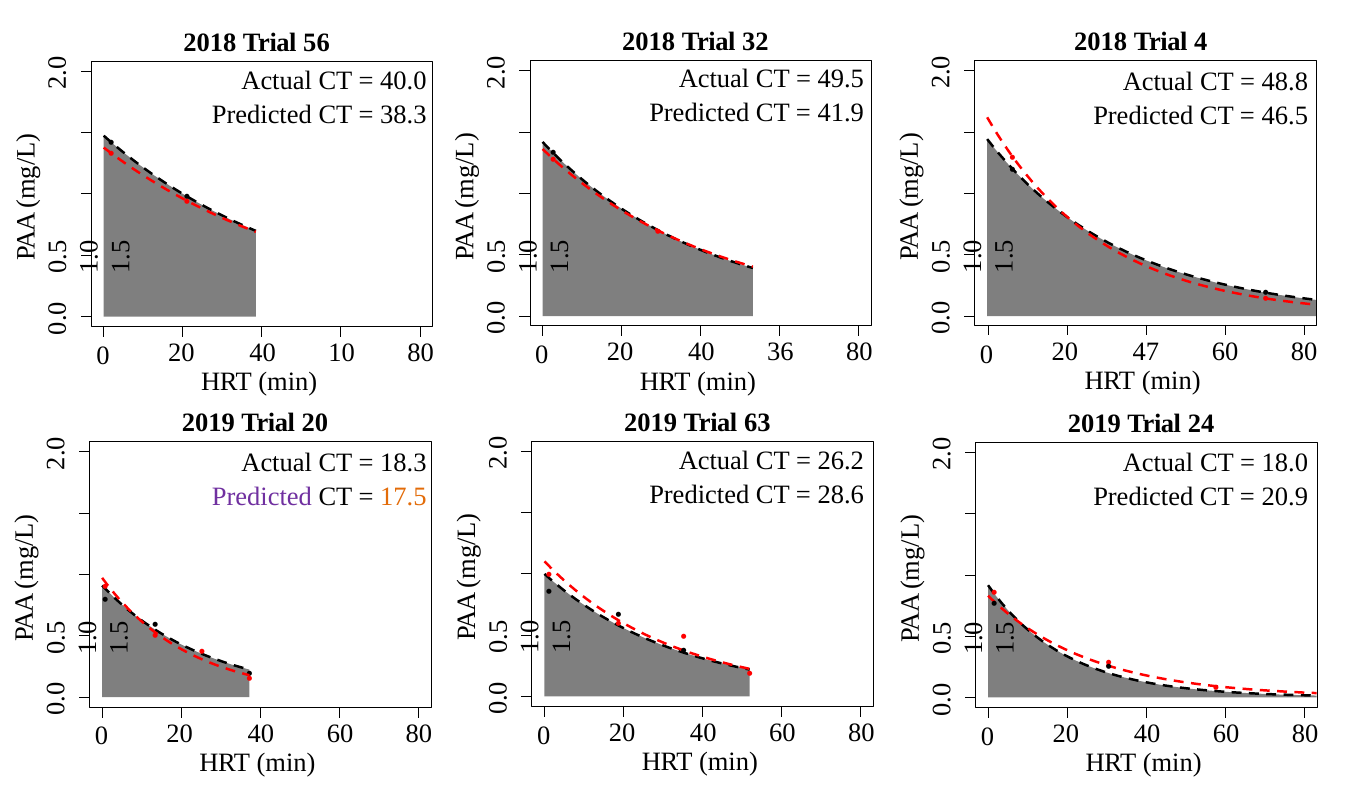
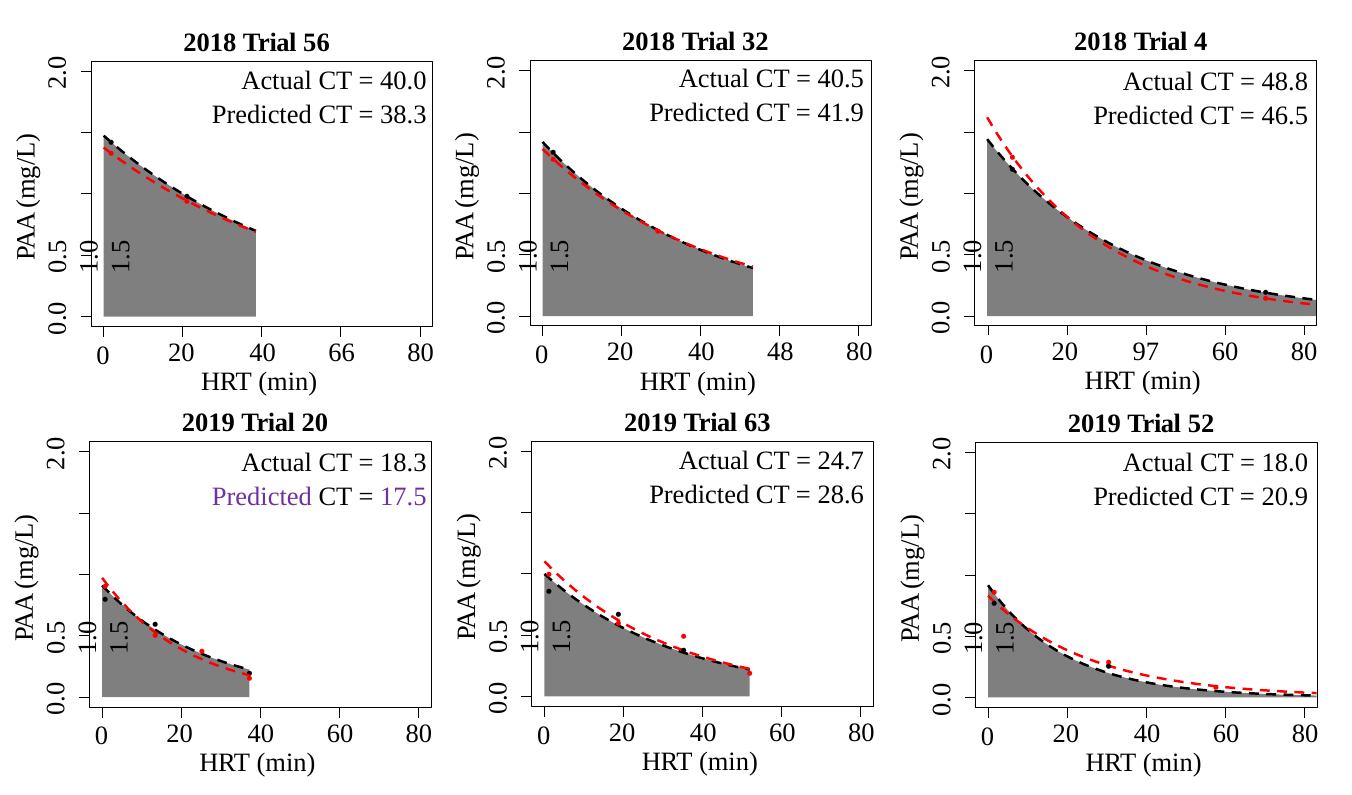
49.5: 49.5 -> 40.5
36: 36 -> 48
47: 47 -> 97
10: 10 -> 66
24: 24 -> 52
26.2: 26.2 -> 24.7
17.5 colour: orange -> purple
